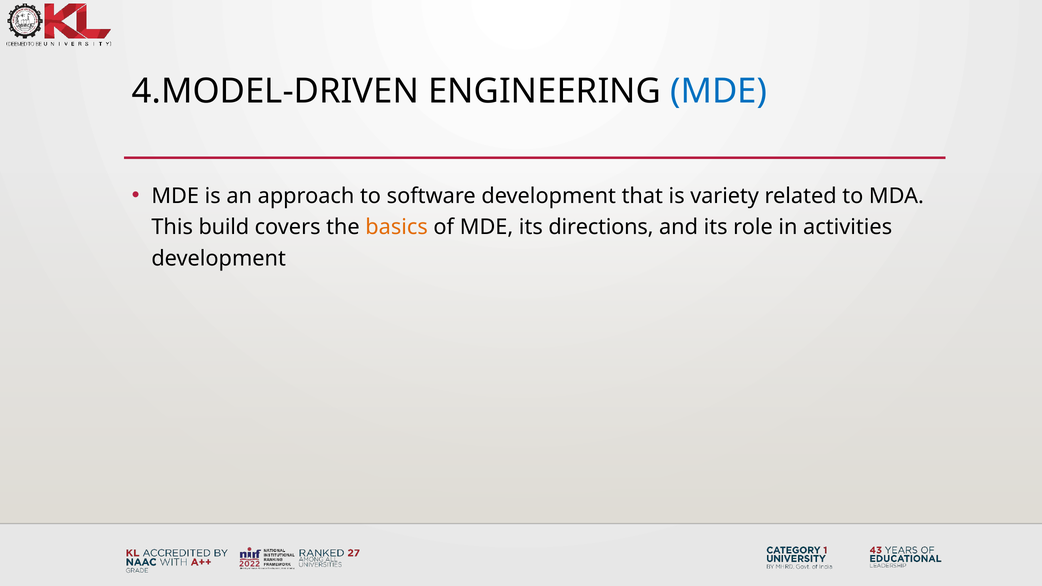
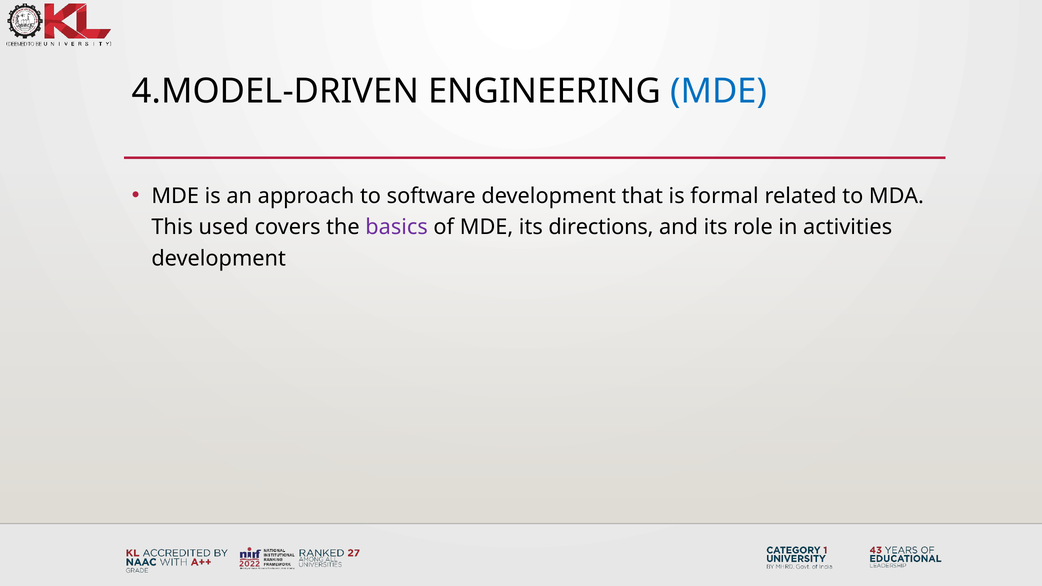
variety: variety -> formal
build: build -> used
basics colour: orange -> purple
